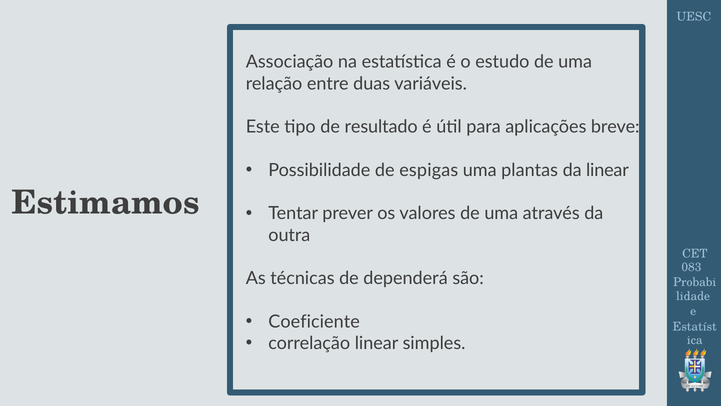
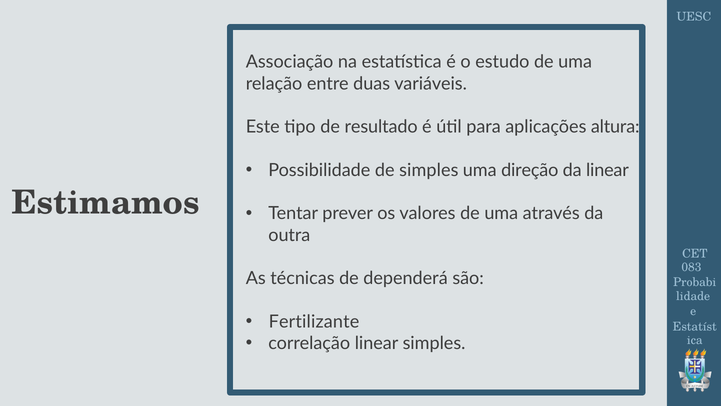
breve: breve -> altura
de espigas: espigas -> simples
plantas: plantas -> direção
Coeficiente: Coeficiente -> Fertilizante
